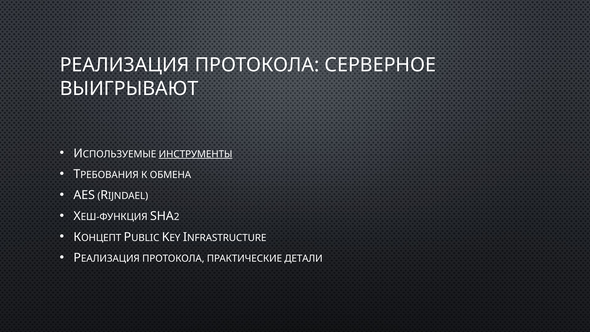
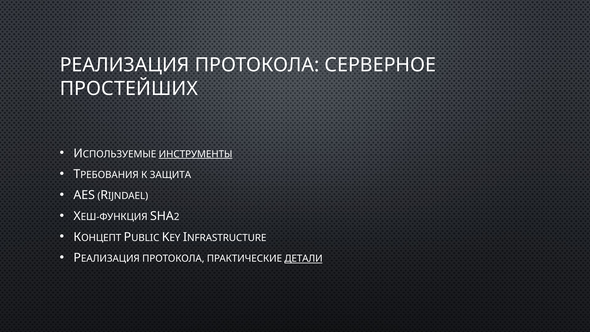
ВЫИГРЫВАЮТ: ВЫИГРЫВАЮТ -> ПРОСТЕЙШИХ
ОБМЕНА: ОБМЕНА -> ЗАЩИТА
ДЕТАЛИ underline: none -> present
